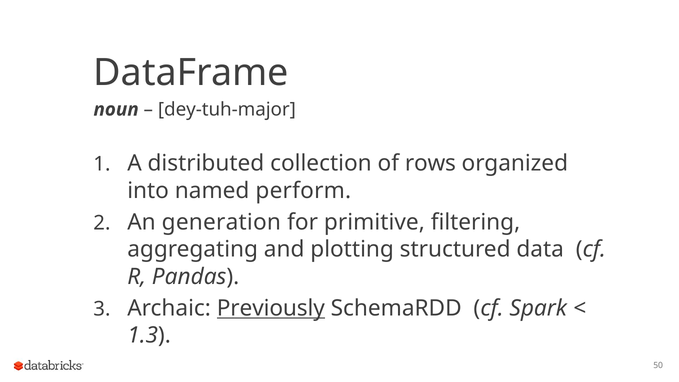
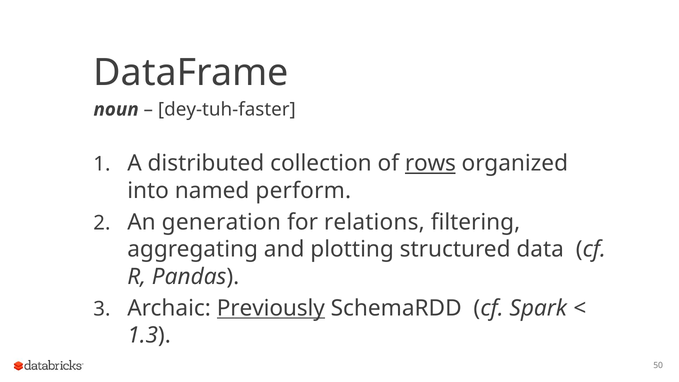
dey-tuh-major: dey-tuh-major -> dey-tuh-faster
rows underline: none -> present
primitive: primitive -> relations
